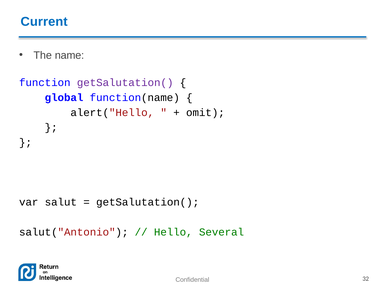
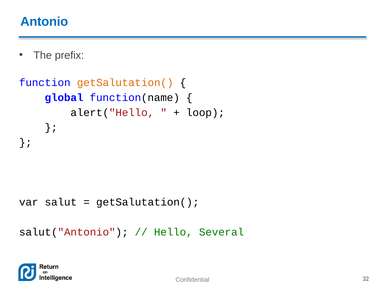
Current: Current -> Antonio
name: name -> prefix
getSalutation( at (125, 83) colour: purple -> orange
omit: omit -> loop
